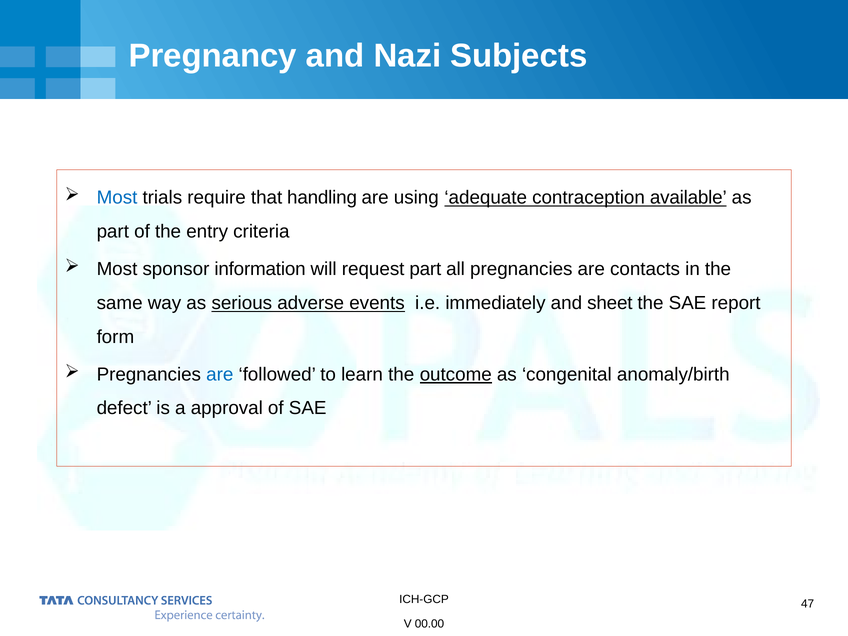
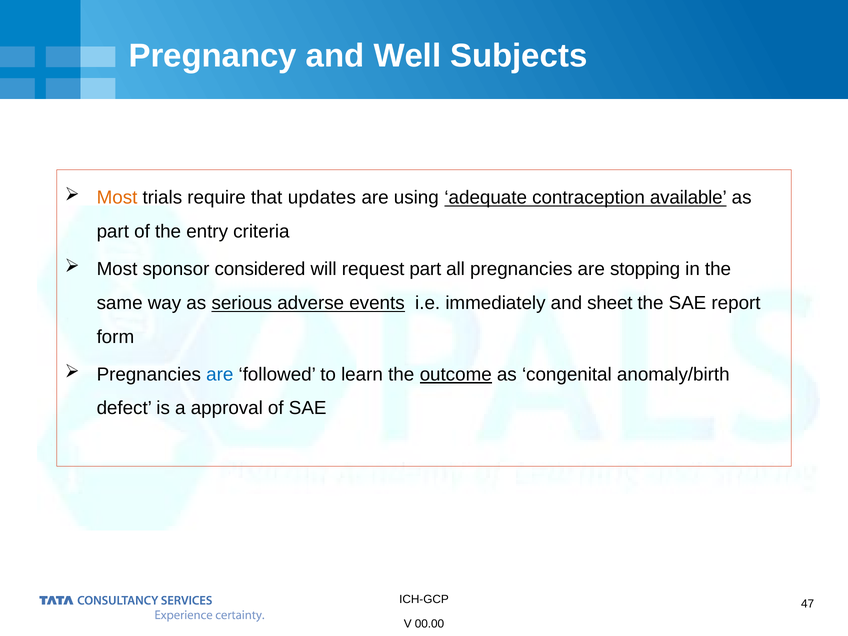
Nazi: Nazi -> Well
Most at (117, 198) colour: blue -> orange
handling: handling -> updates
information: information -> considered
contacts: contacts -> stopping
